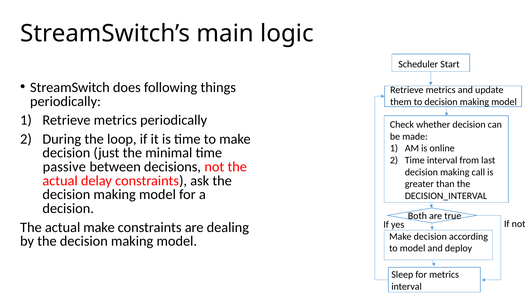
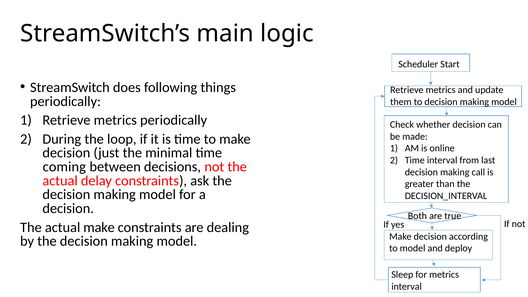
passive: passive -> coming
